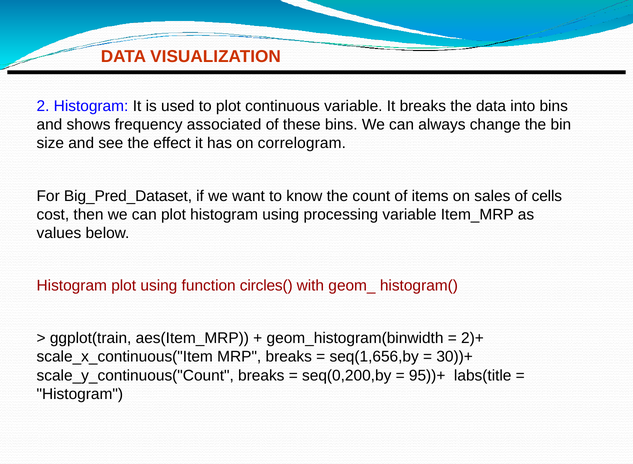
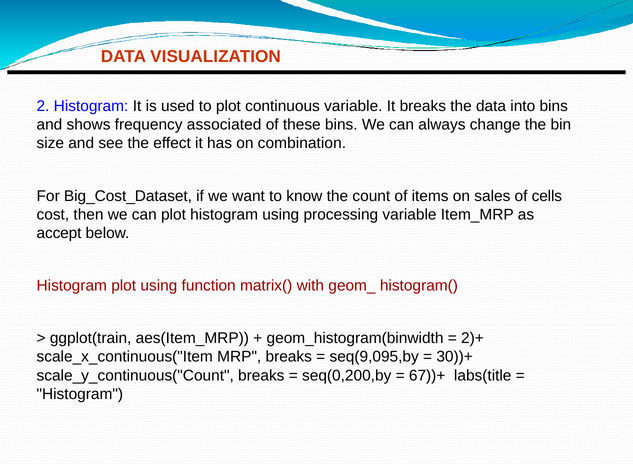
correlogram: correlogram -> combination
Big_Pred_Dataset: Big_Pred_Dataset -> Big_Cost_Dataset
values: values -> accept
circles(: circles( -> matrix(
seq(1,656,by: seq(1,656,by -> seq(9,095,by
95))+: 95))+ -> 67))+
